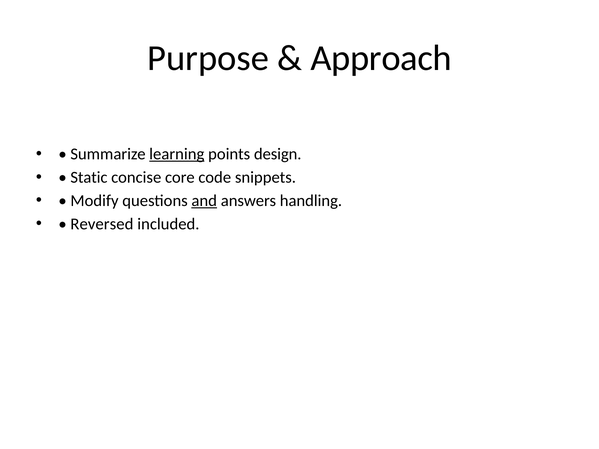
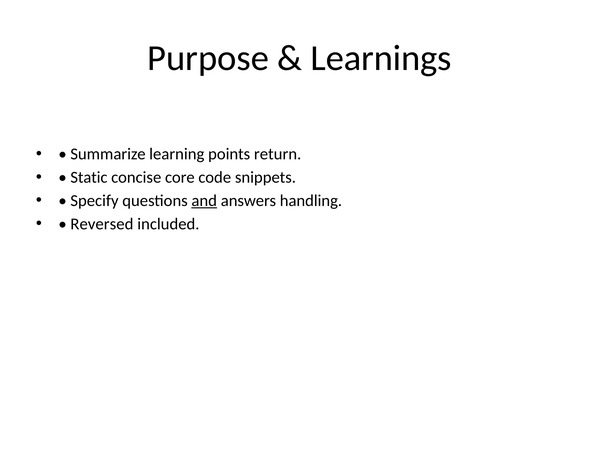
Approach: Approach -> Learnings
learning underline: present -> none
design: design -> return
Modify: Modify -> Specify
